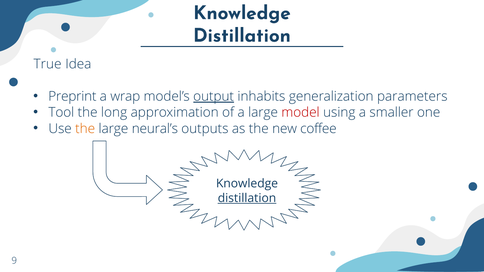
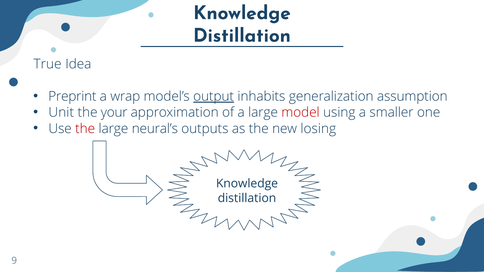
parameters: parameters -> assumption
Tool: Tool -> Unit
long: long -> your
the at (85, 129) colour: orange -> red
coffee: coffee -> losing
distillation at (247, 198) underline: present -> none
